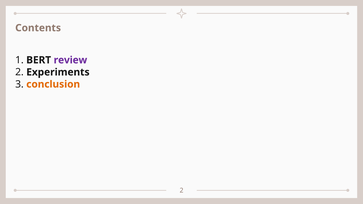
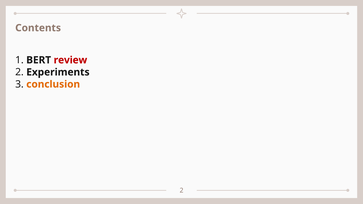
review colour: purple -> red
